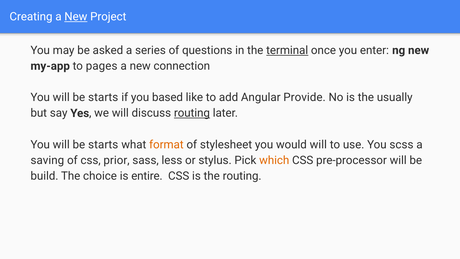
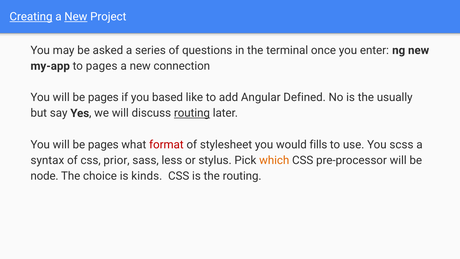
Creating underline: none -> present
terminal underline: present -> none
starts at (103, 97): starts -> pages
Provide: Provide -> Defined
starts at (103, 145): starts -> pages
format colour: orange -> red
would will: will -> fills
saving: saving -> syntax
build: build -> node
entire: entire -> kinds
